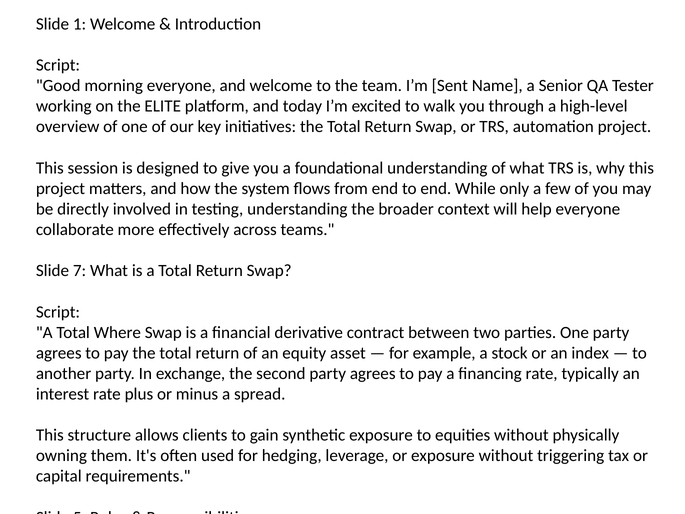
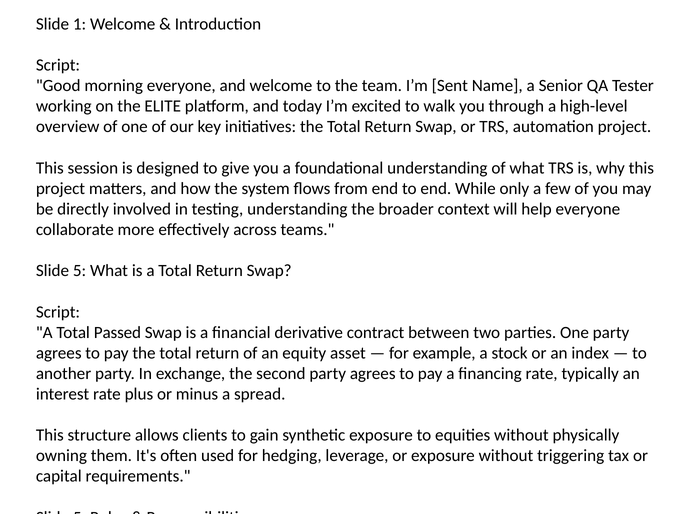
7 at (80, 271): 7 -> 5
Total Where: Where -> Passed
